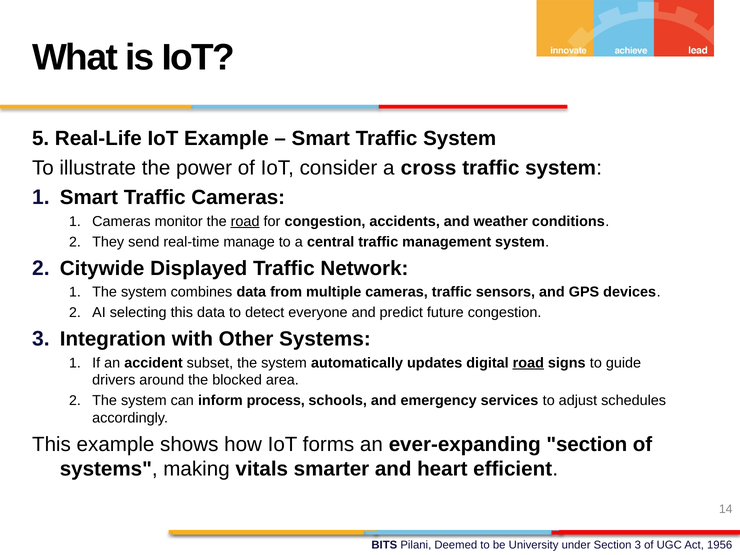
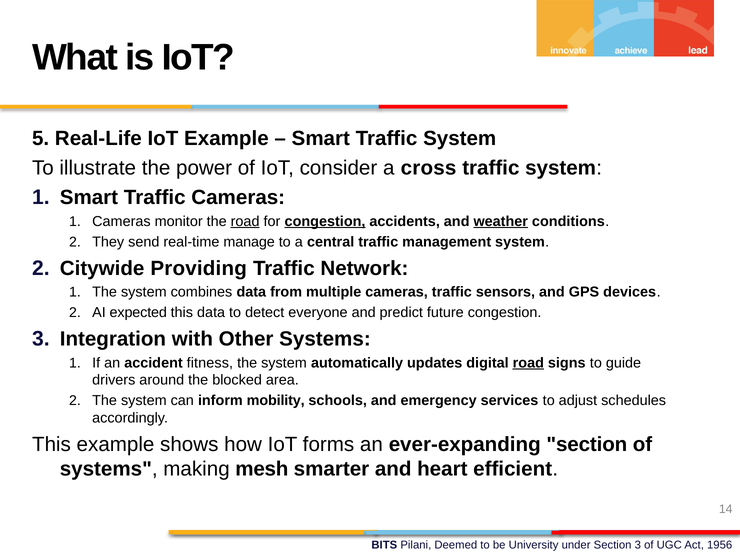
congestion at (325, 221) underline: none -> present
weather underline: none -> present
Displayed: Displayed -> Providing
selecting: selecting -> expected
subset: subset -> fitness
process: process -> mobility
vitals: vitals -> mesh
